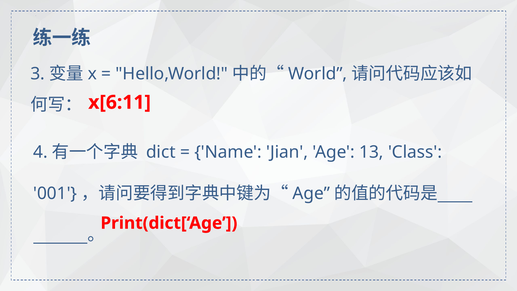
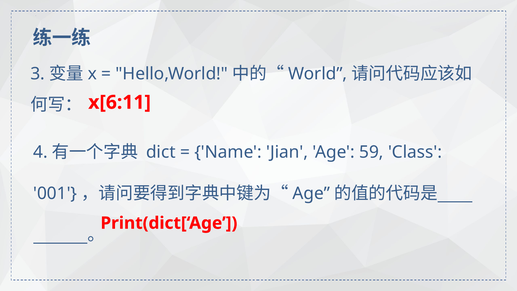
13: 13 -> 59
